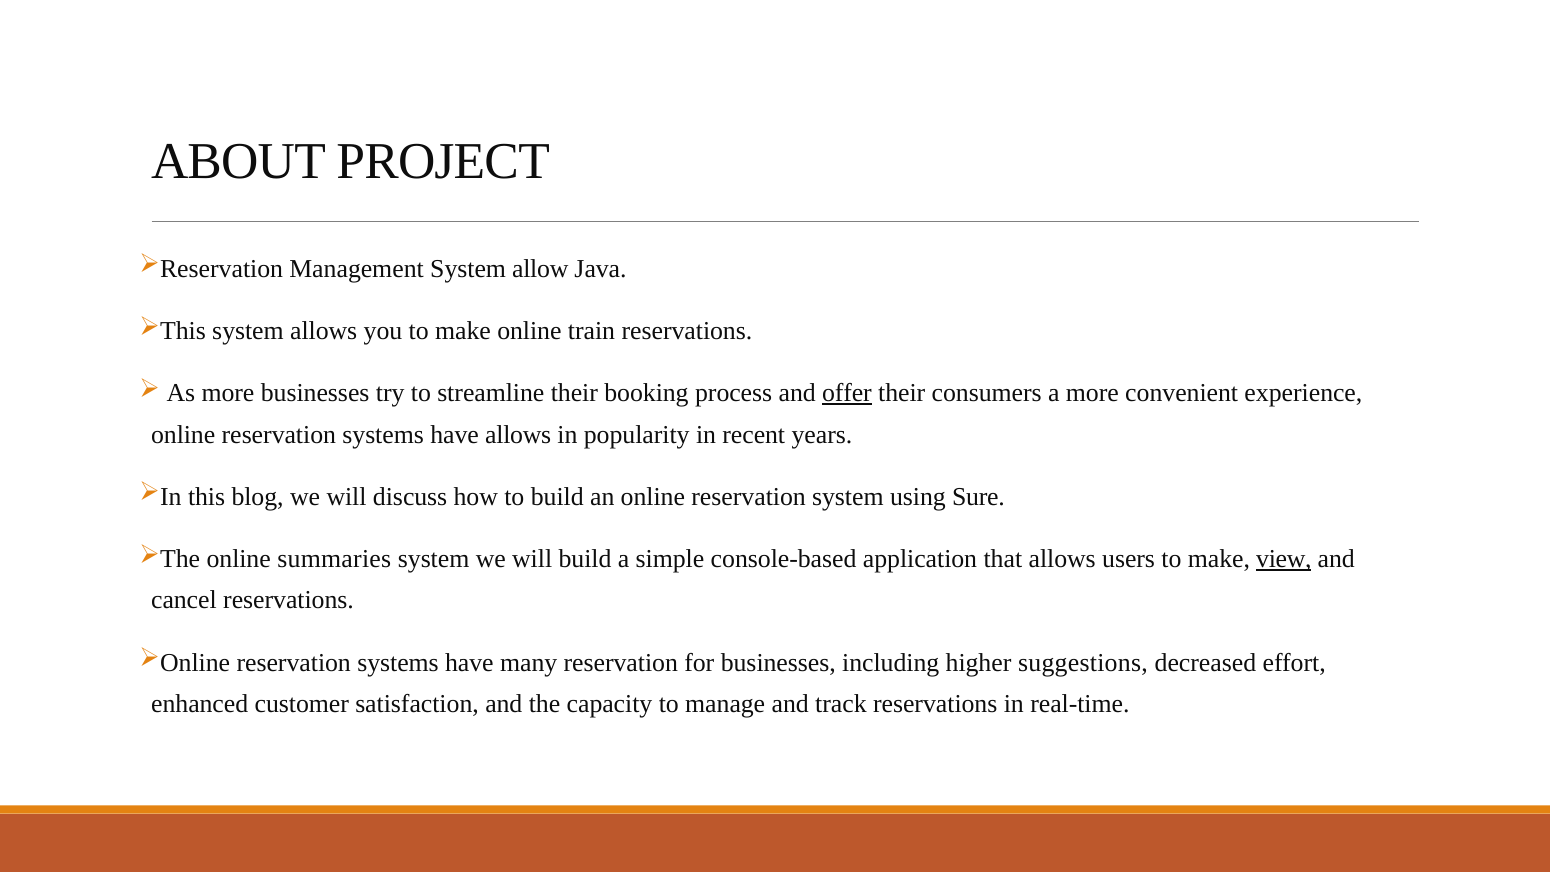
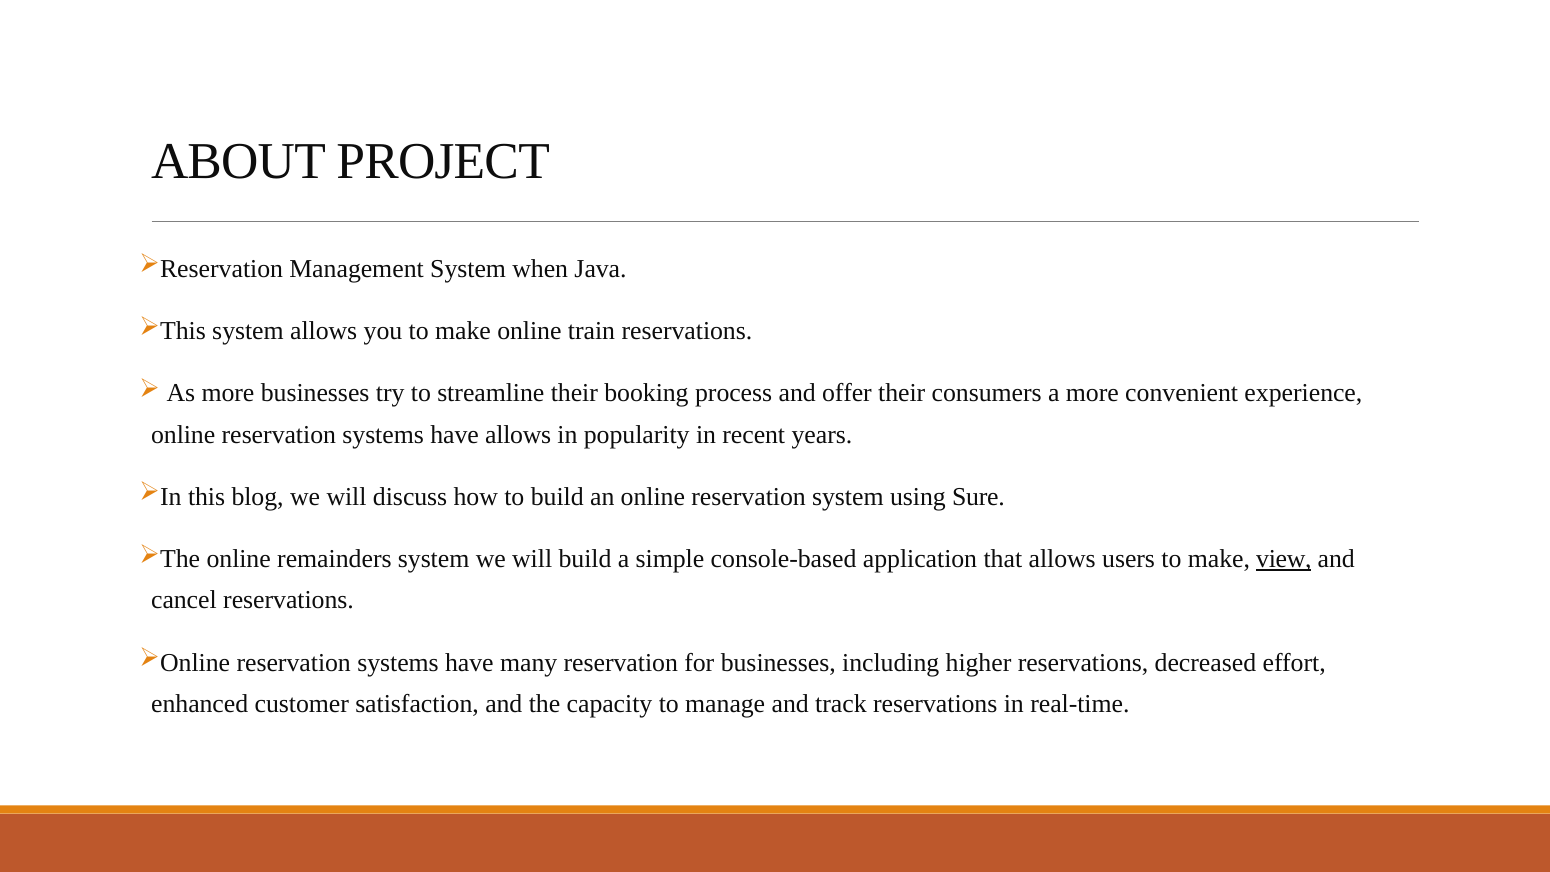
allow: allow -> when
offer underline: present -> none
summaries: summaries -> remainders
higher suggestions: suggestions -> reservations
